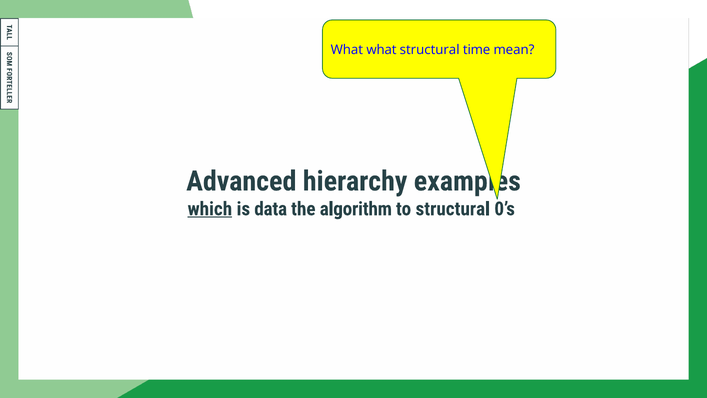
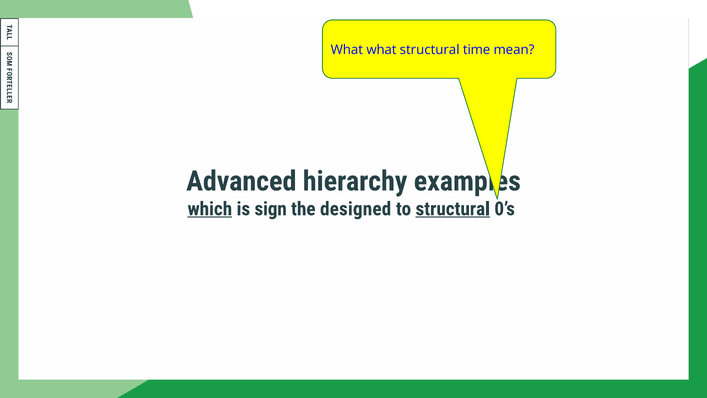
data: data -> sign
algorithm: algorithm -> designed
structural at (453, 209) underline: none -> present
